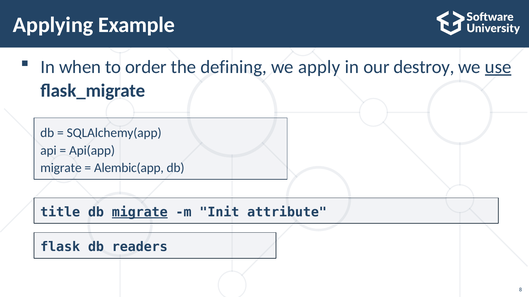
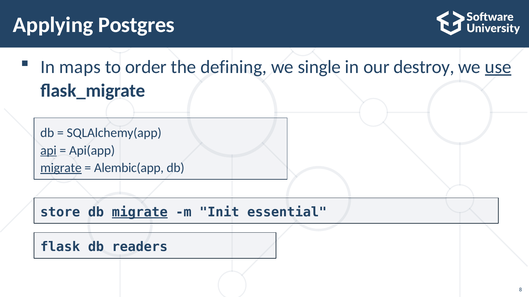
Example: Example -> Postgres
when: when -> maps
apply: apply -> single
api underline: none -> present
migrate at (61, 168) underline: none -> present
title: title -> store
attribute: attribute -> essential
